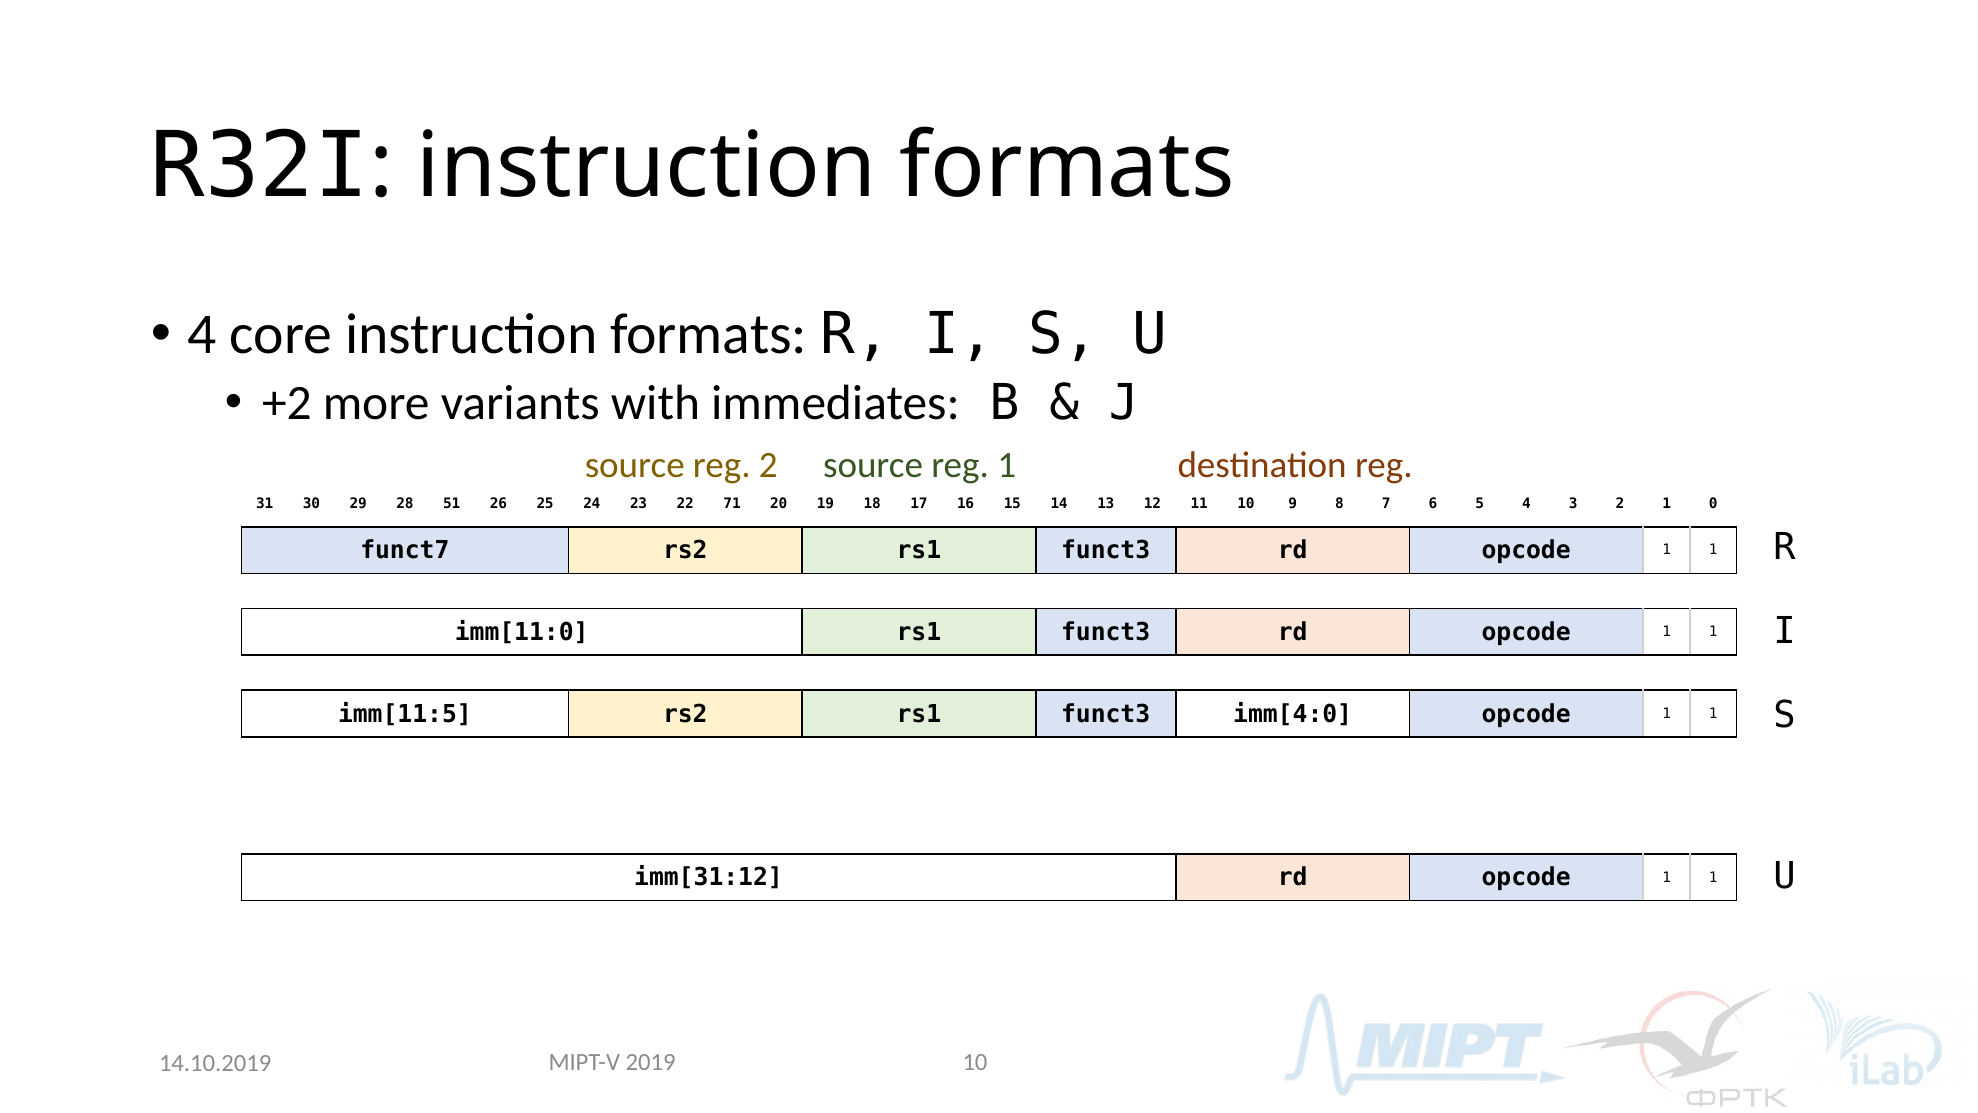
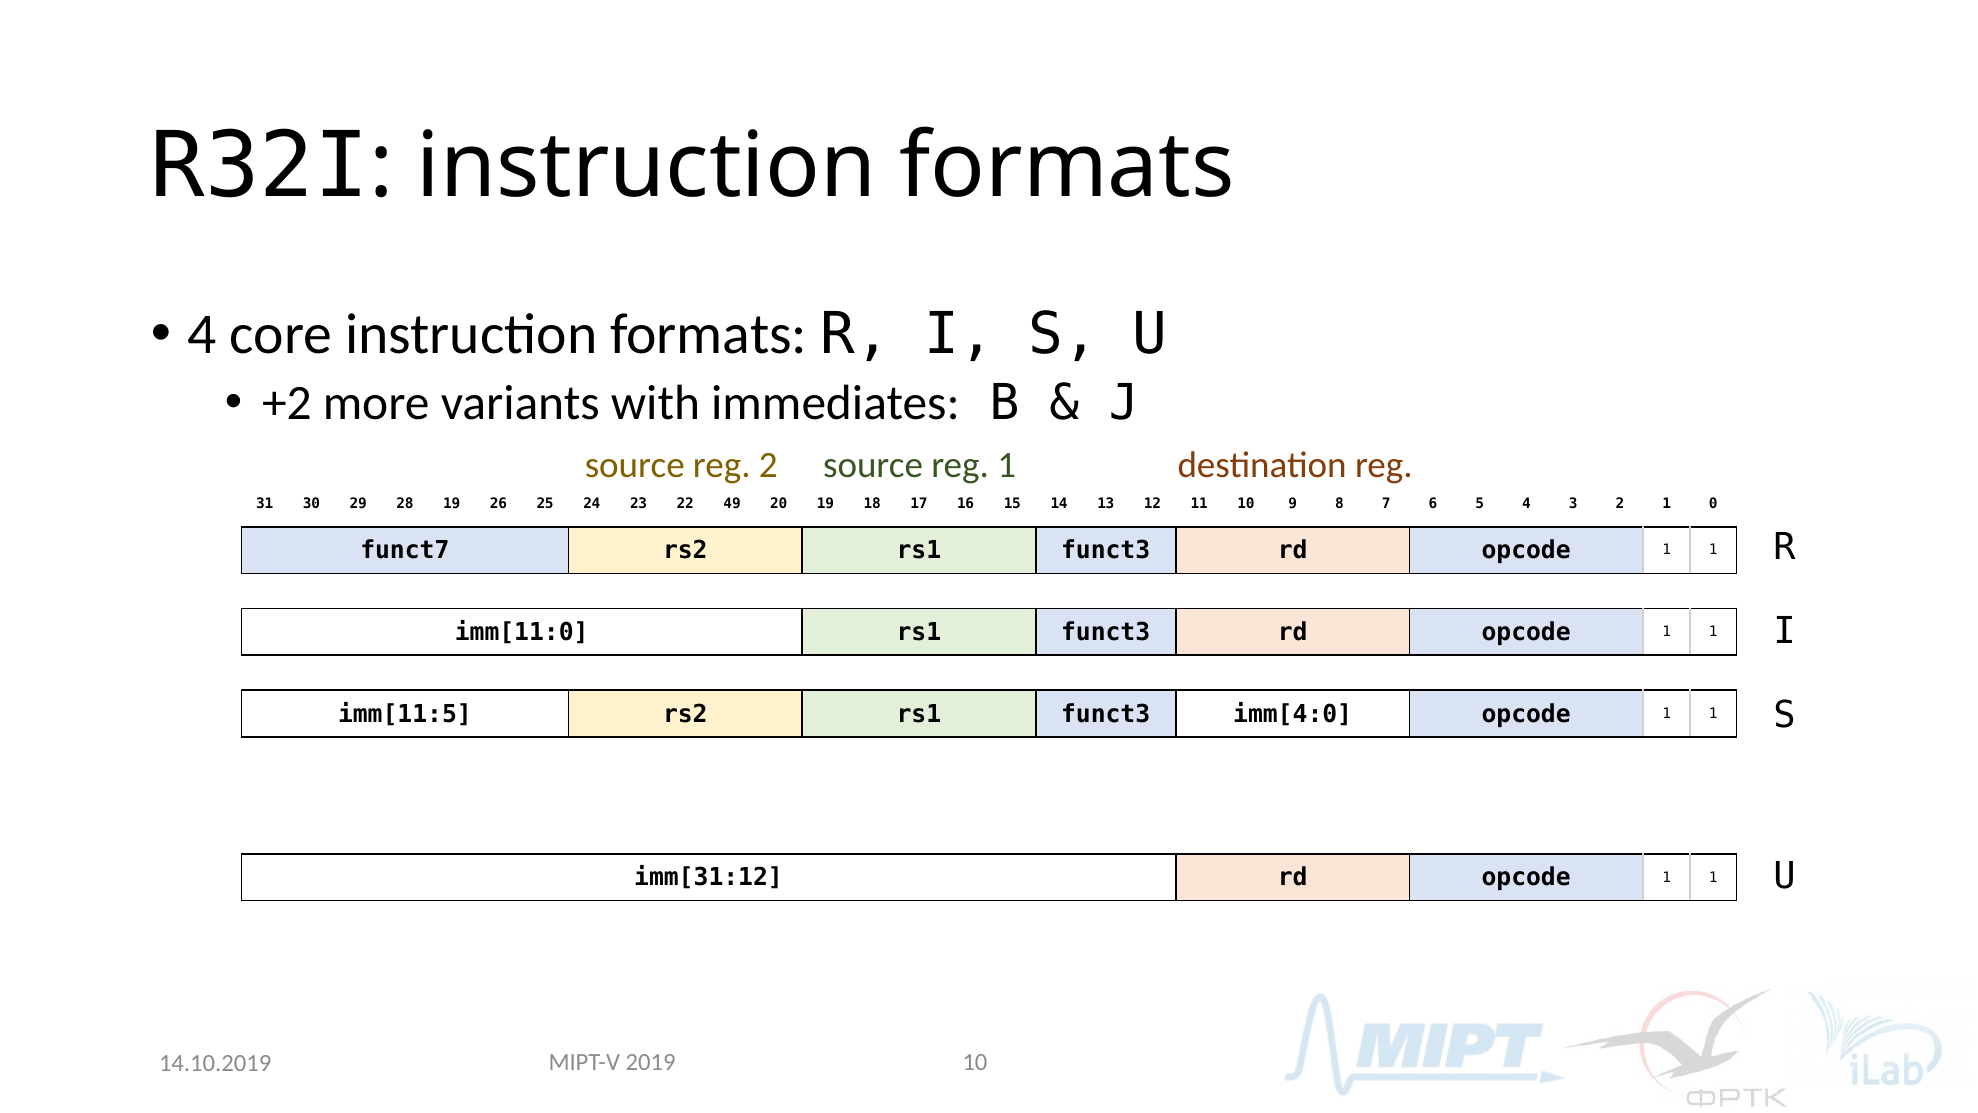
28 51: 51 -> 19
71: 71 -> 49
